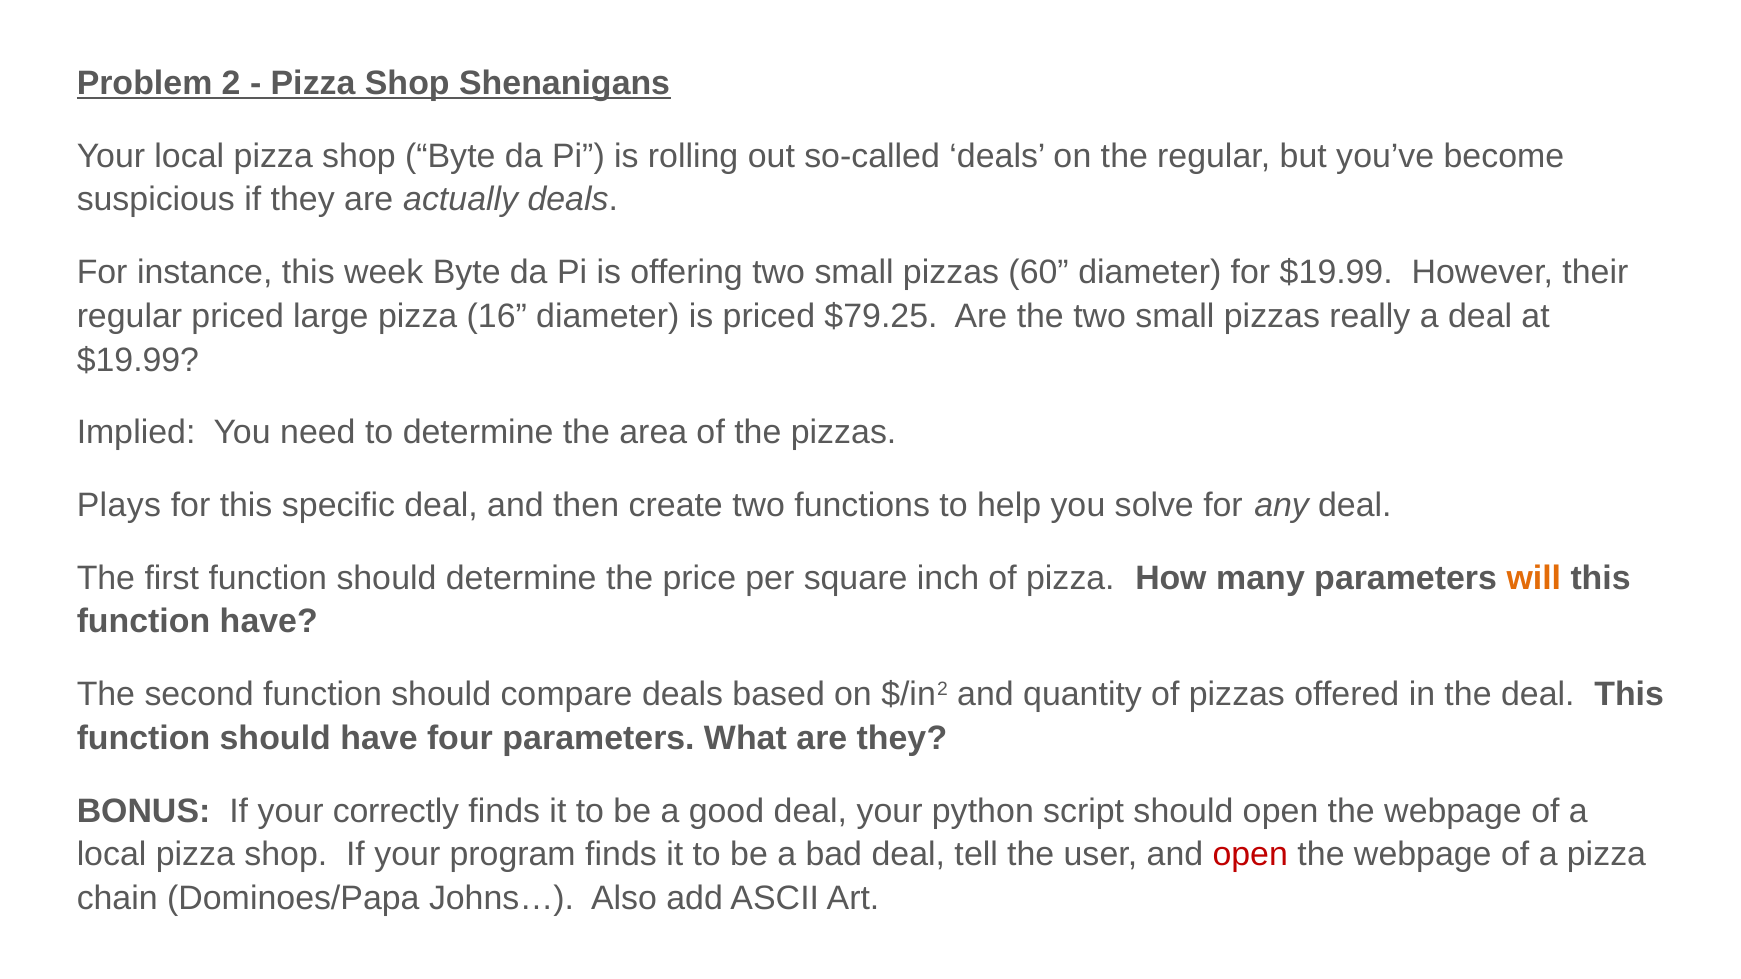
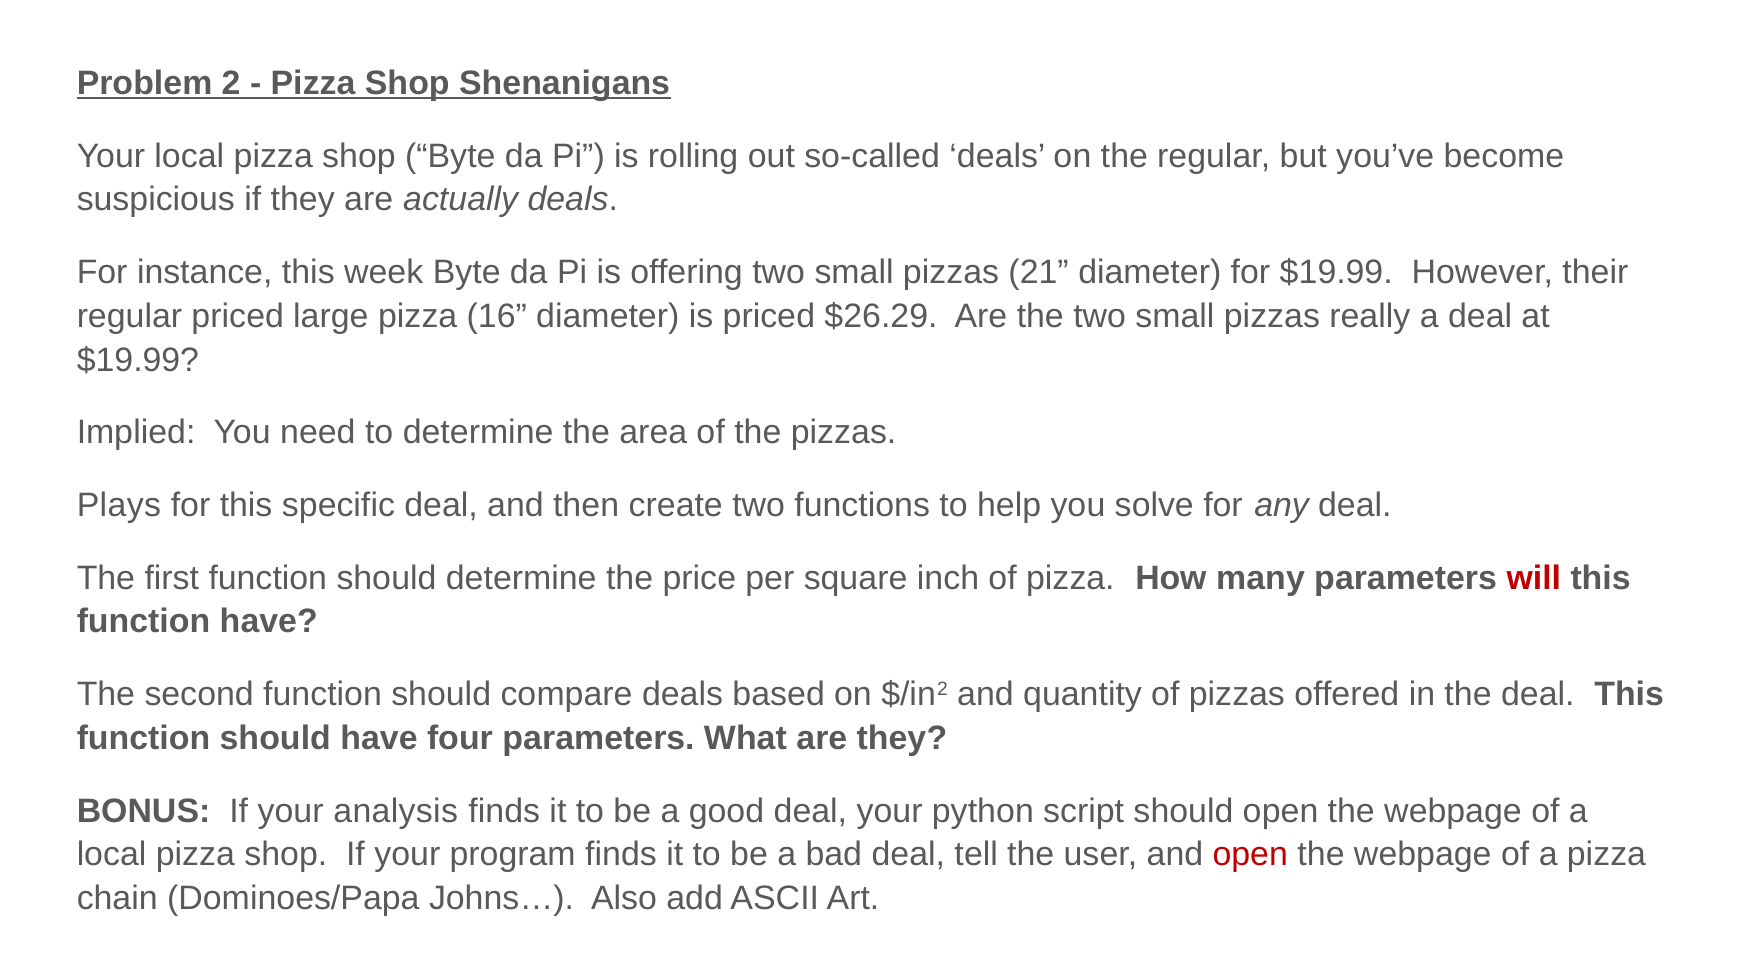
60: 60 -> 21
$79.25: $79.25 -> $26.29
will colour: orange -> red
correctly: correctly -> analysis
